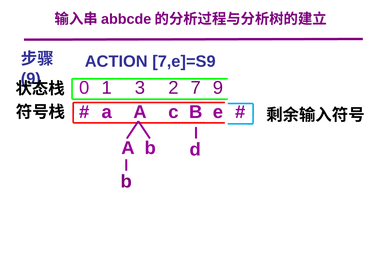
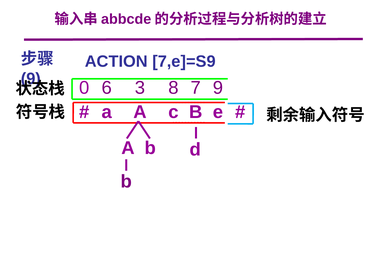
1: 1 -> 6
2: 2 -> 8
